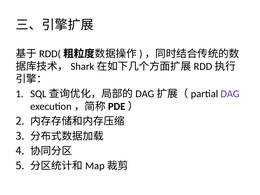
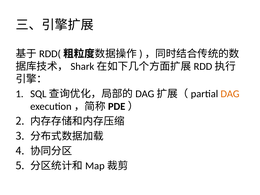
DAG colour: purple -> orange
